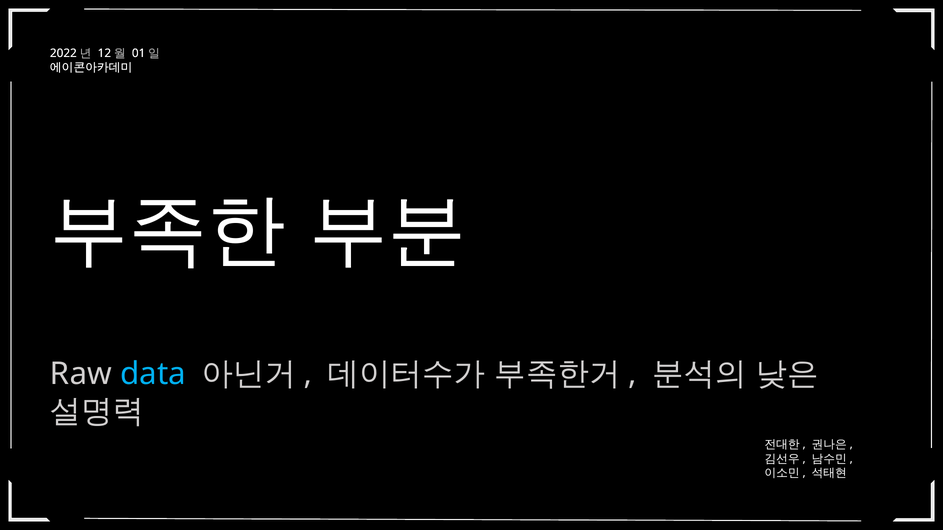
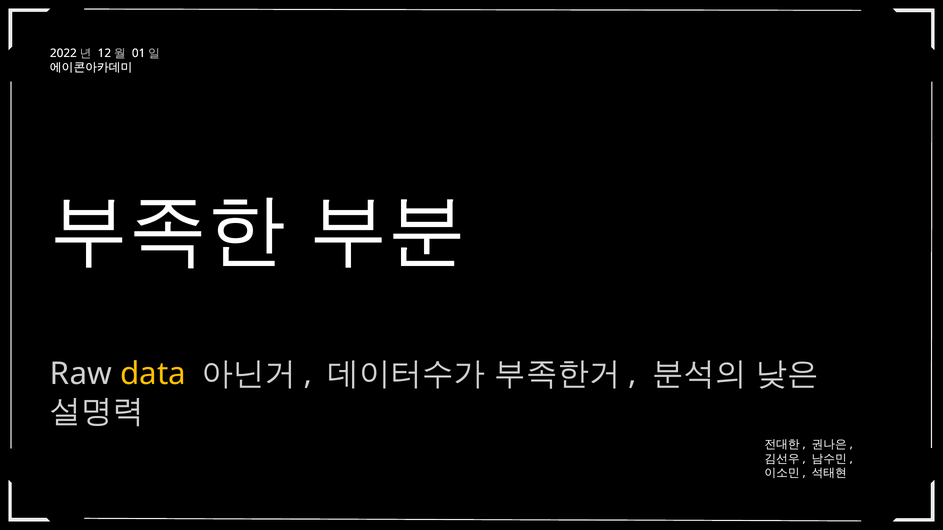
data colour: light blue -> yellow
